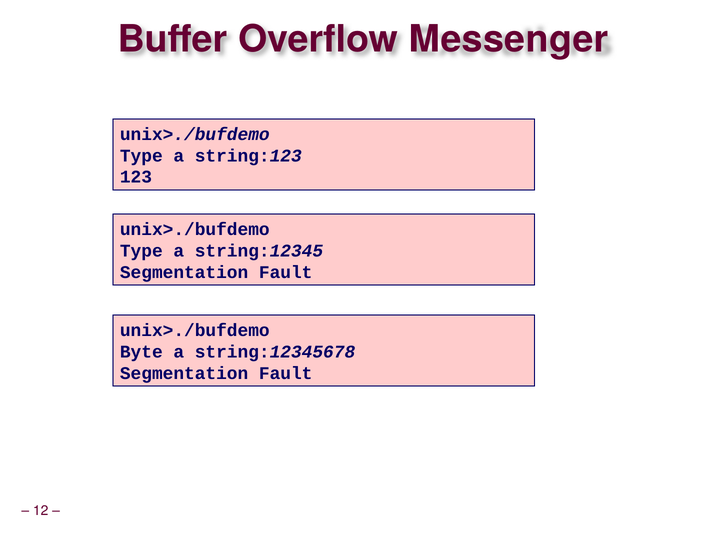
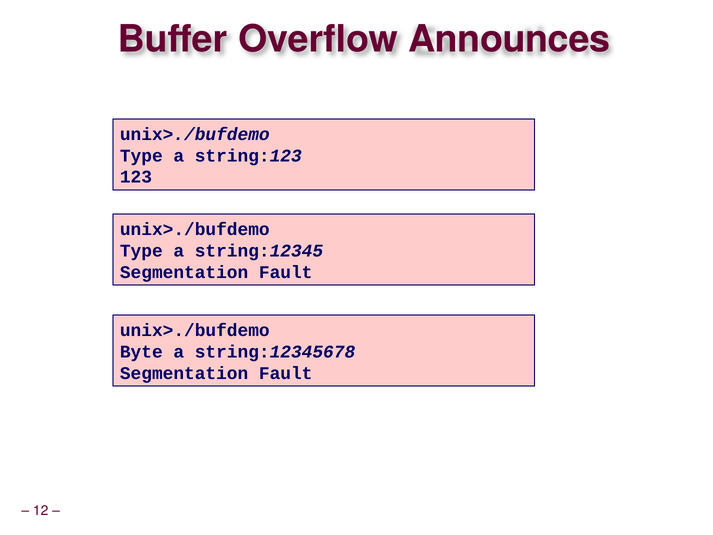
Messenger: Messenger -> Announces
